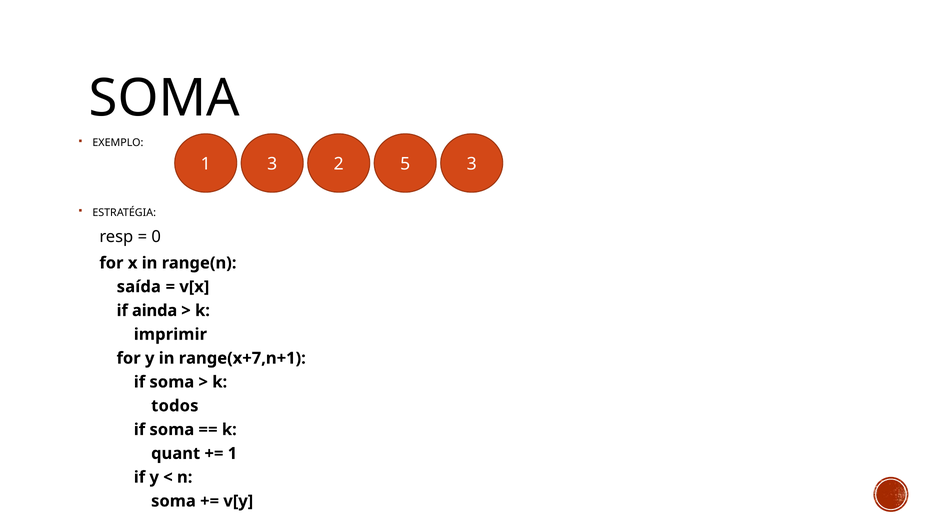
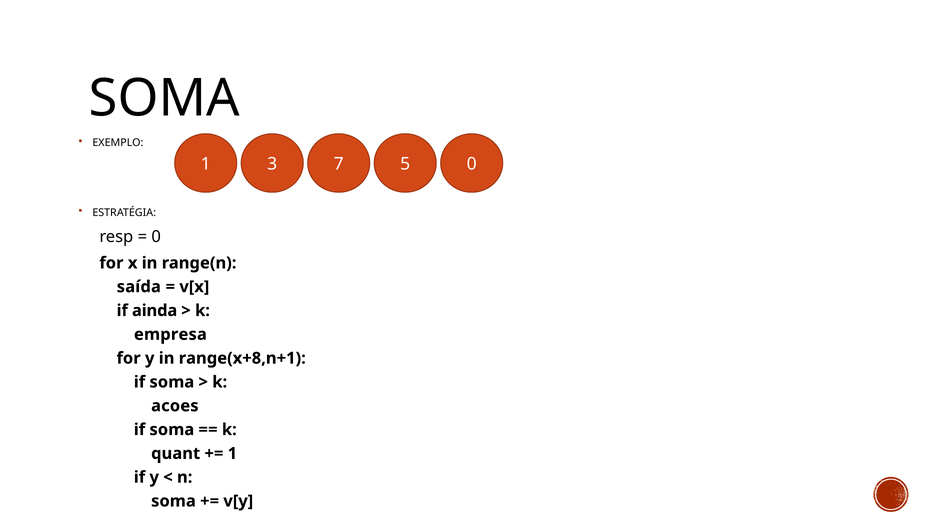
2: 2 -> 7
5 3: 3 -> 0
imprimir: imprimir -> empresa
range(x+7,n+1: range(x+7,n+1 -> range(x+8,n+1
todos: todos -> acoes
